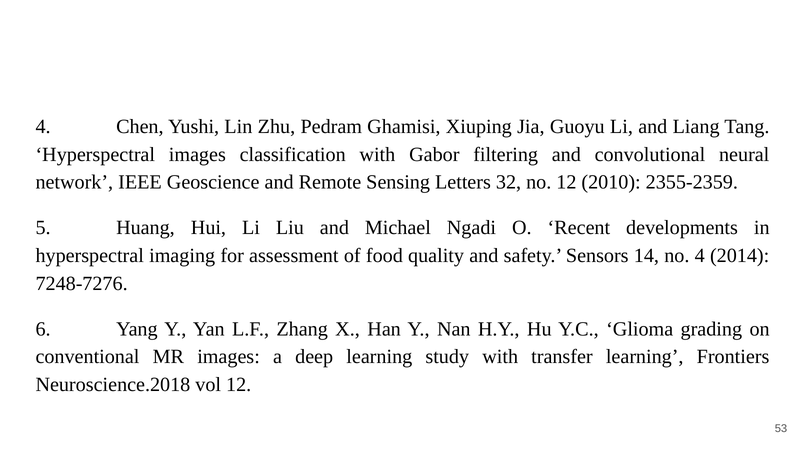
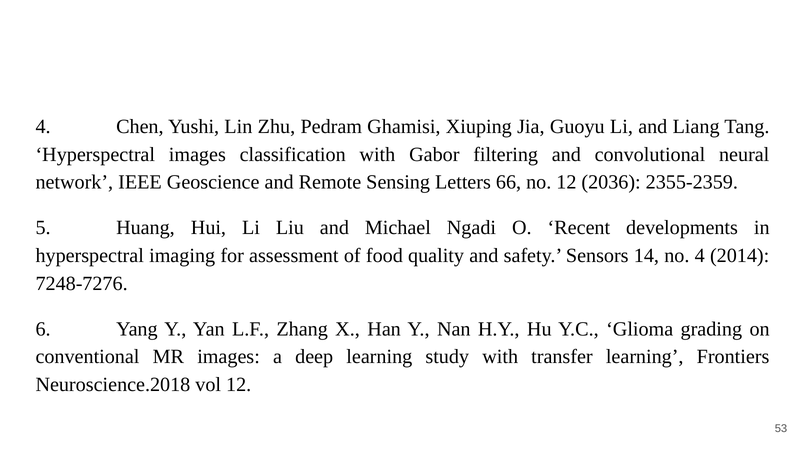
32: 32 -> 66
2010: 2010 -> 2036
